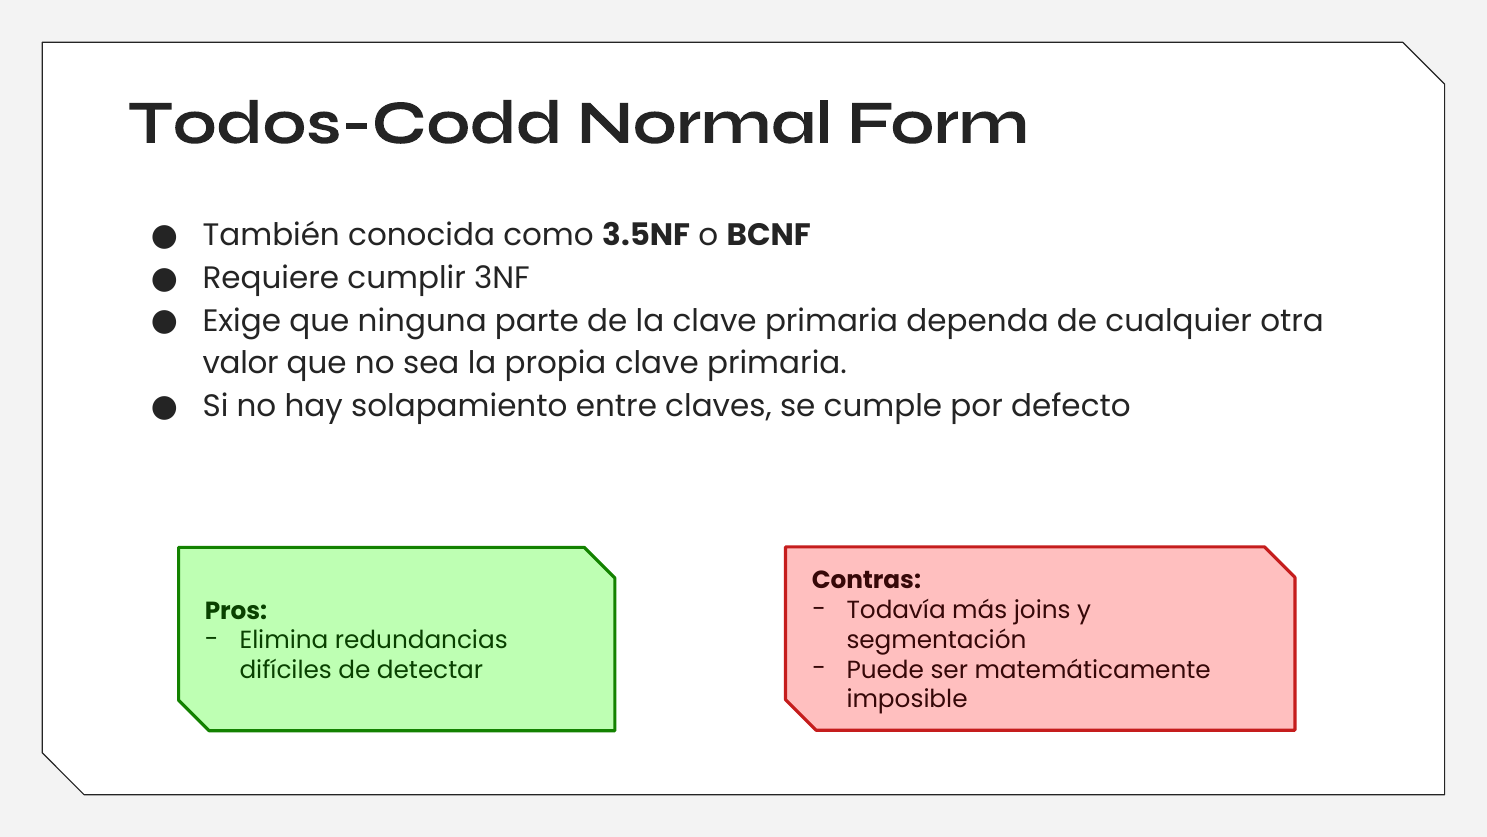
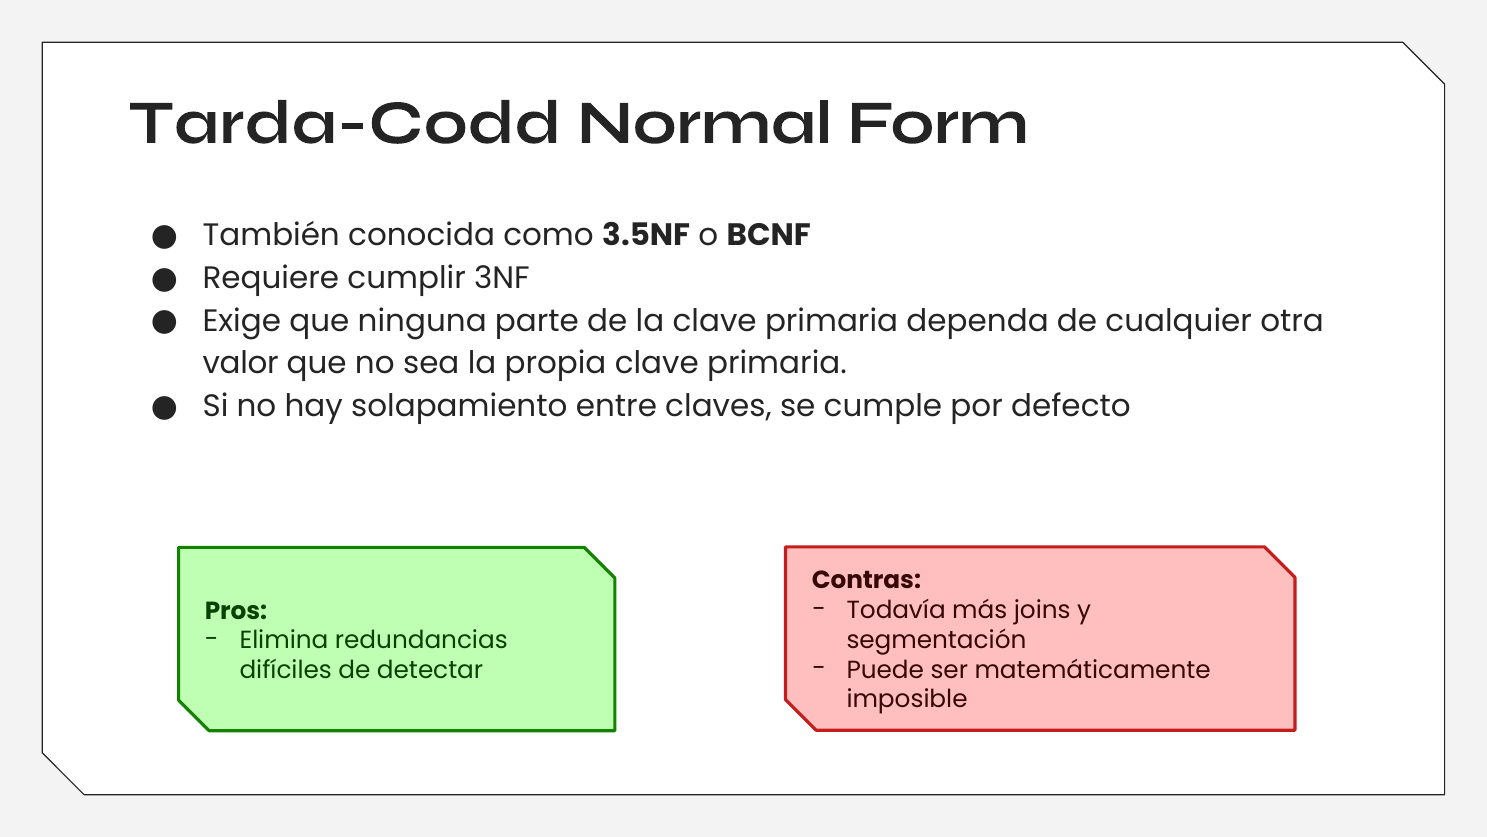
Todos-Codd: Todos-Codd -> Tarda-Codd
